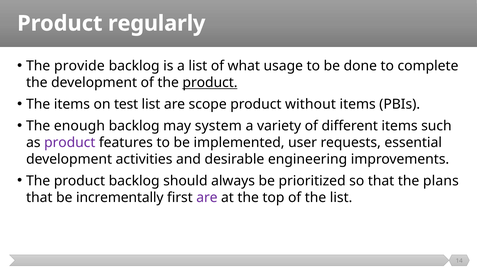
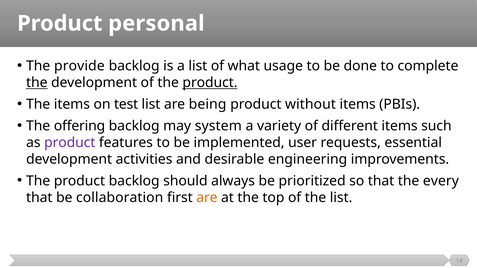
regularly: regularly -> personal
the at (37, 83) underline: none -> present
scope: scope -> being
enough: enough -> offering
plans: plans -> every
incrementally: incrementally -> collaboration
are at (207, 198) colour: purple -> orange
